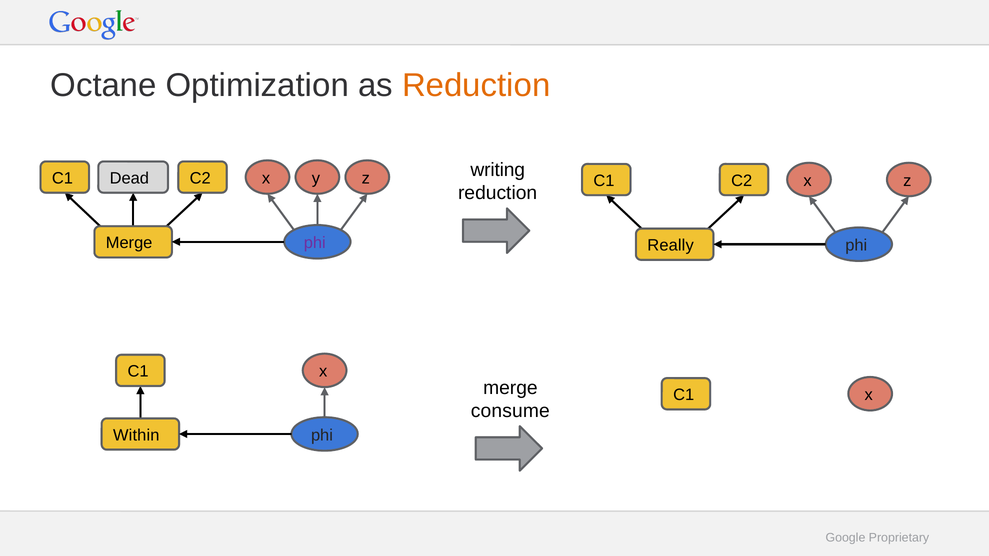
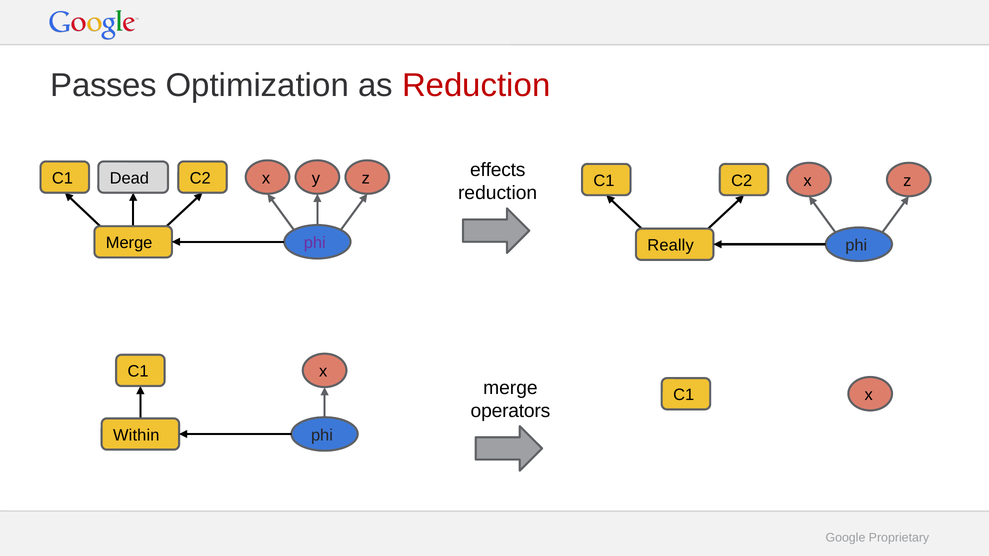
Octane: Octane -> Passes
Reduction at (476, 86) colour: orange -> red
writing: writing -> effects
consume: consume -> operators
